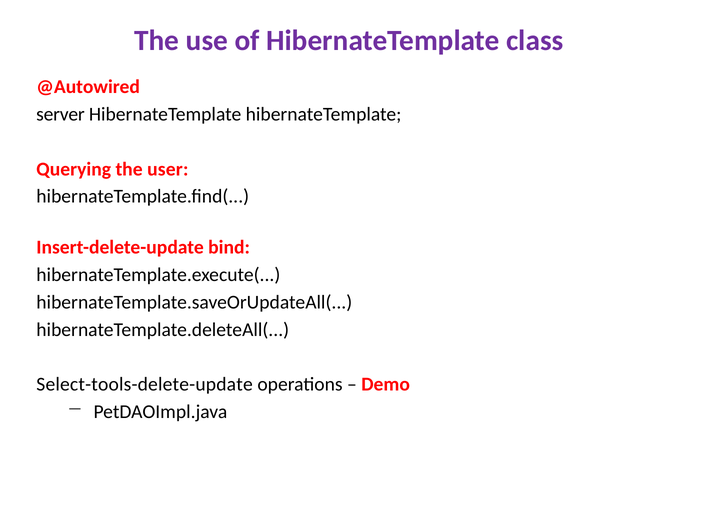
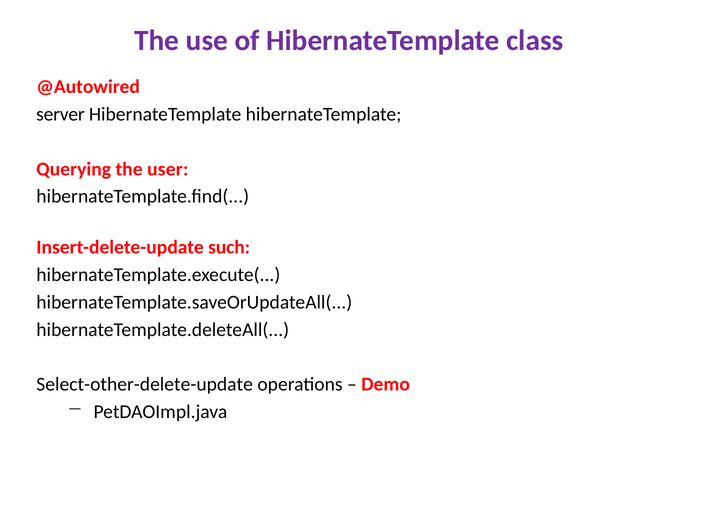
bind: bind -> such
Select-tools-delete-update: Select-tools-delete-update -> Select-other-delete-update
